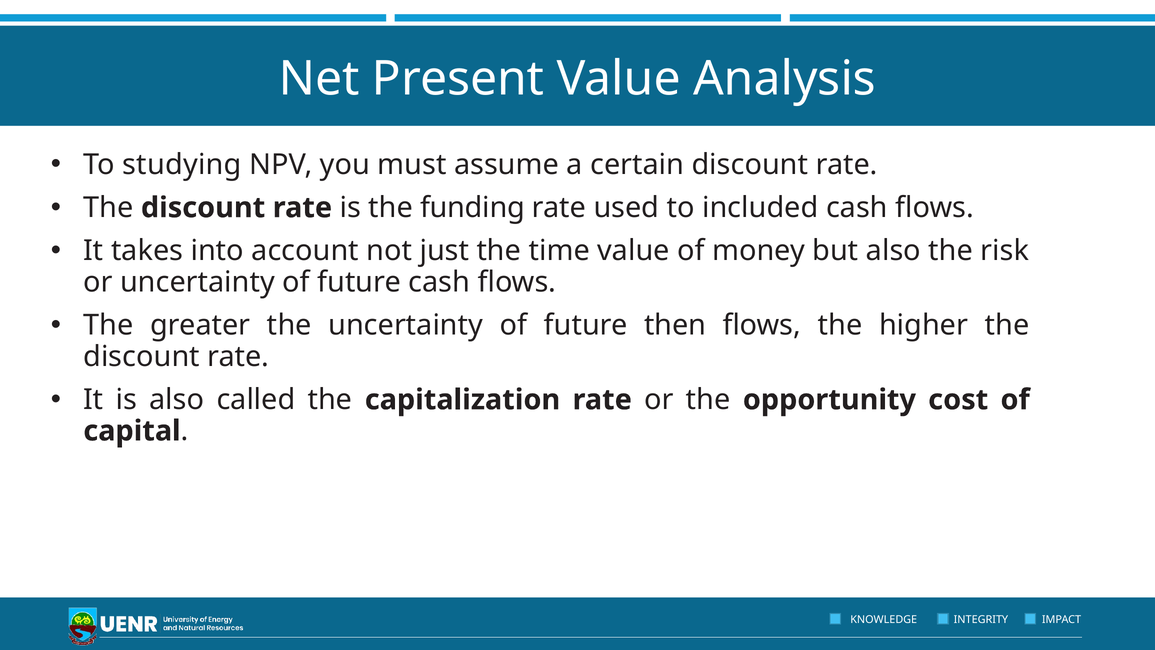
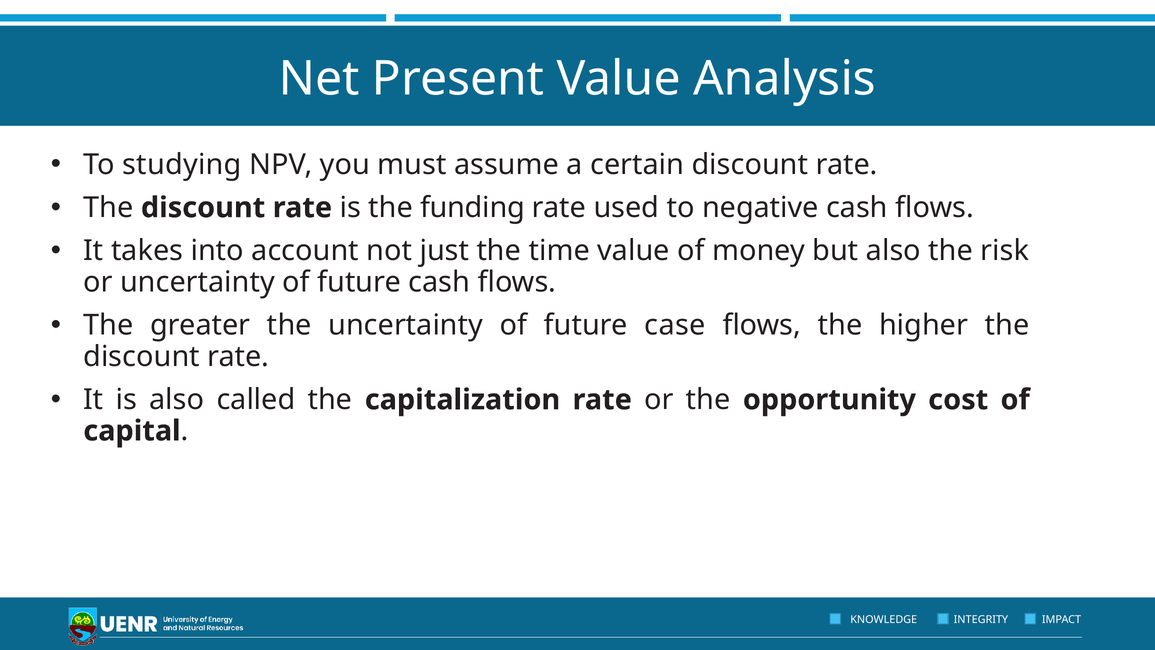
included: included -> negative
then: then -> case
